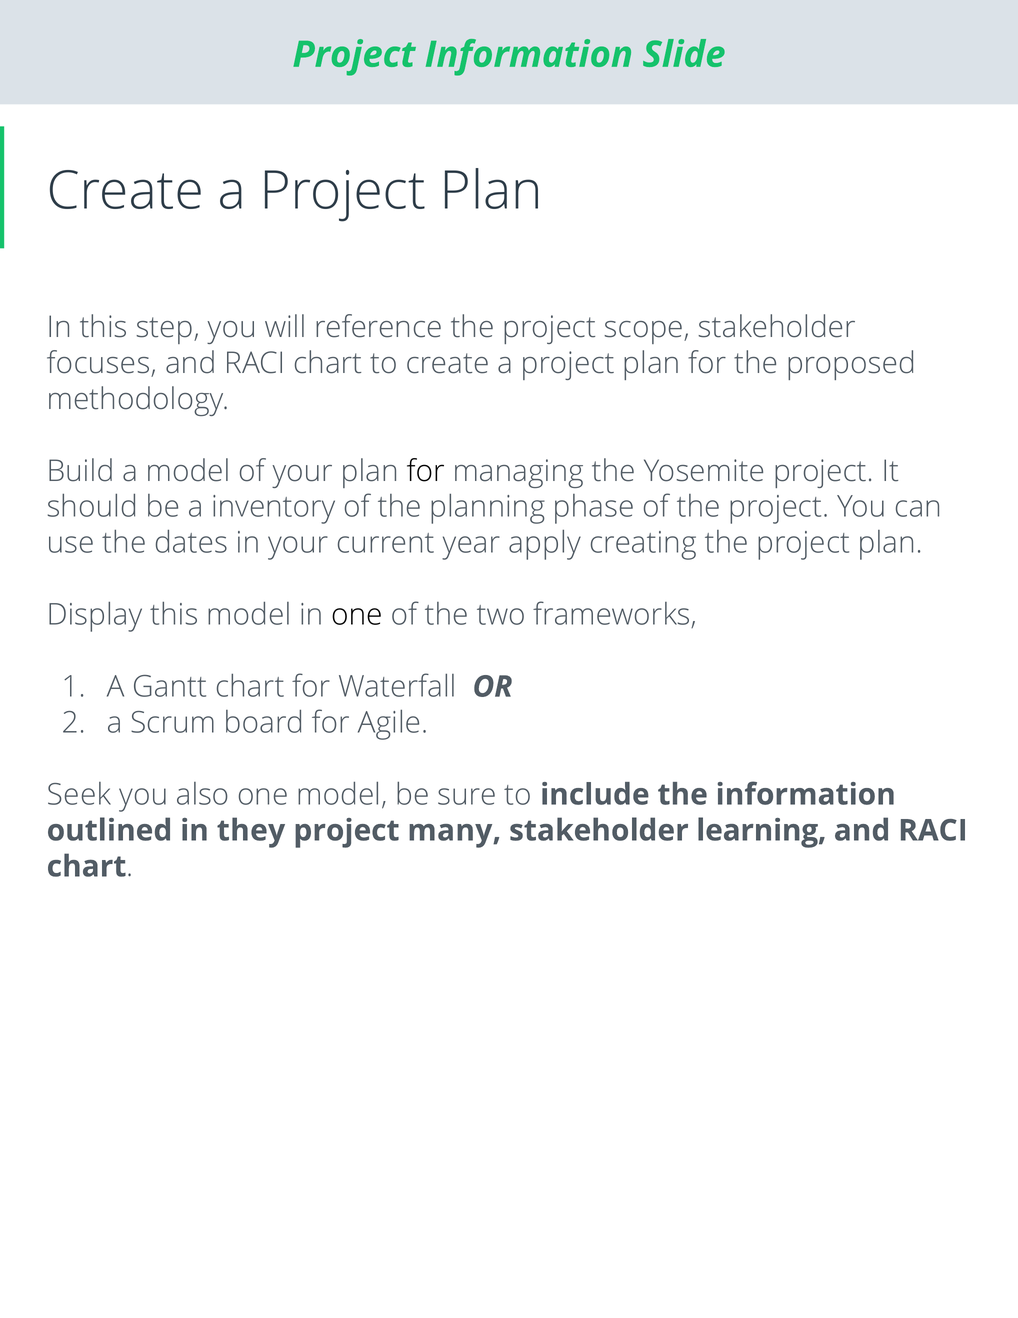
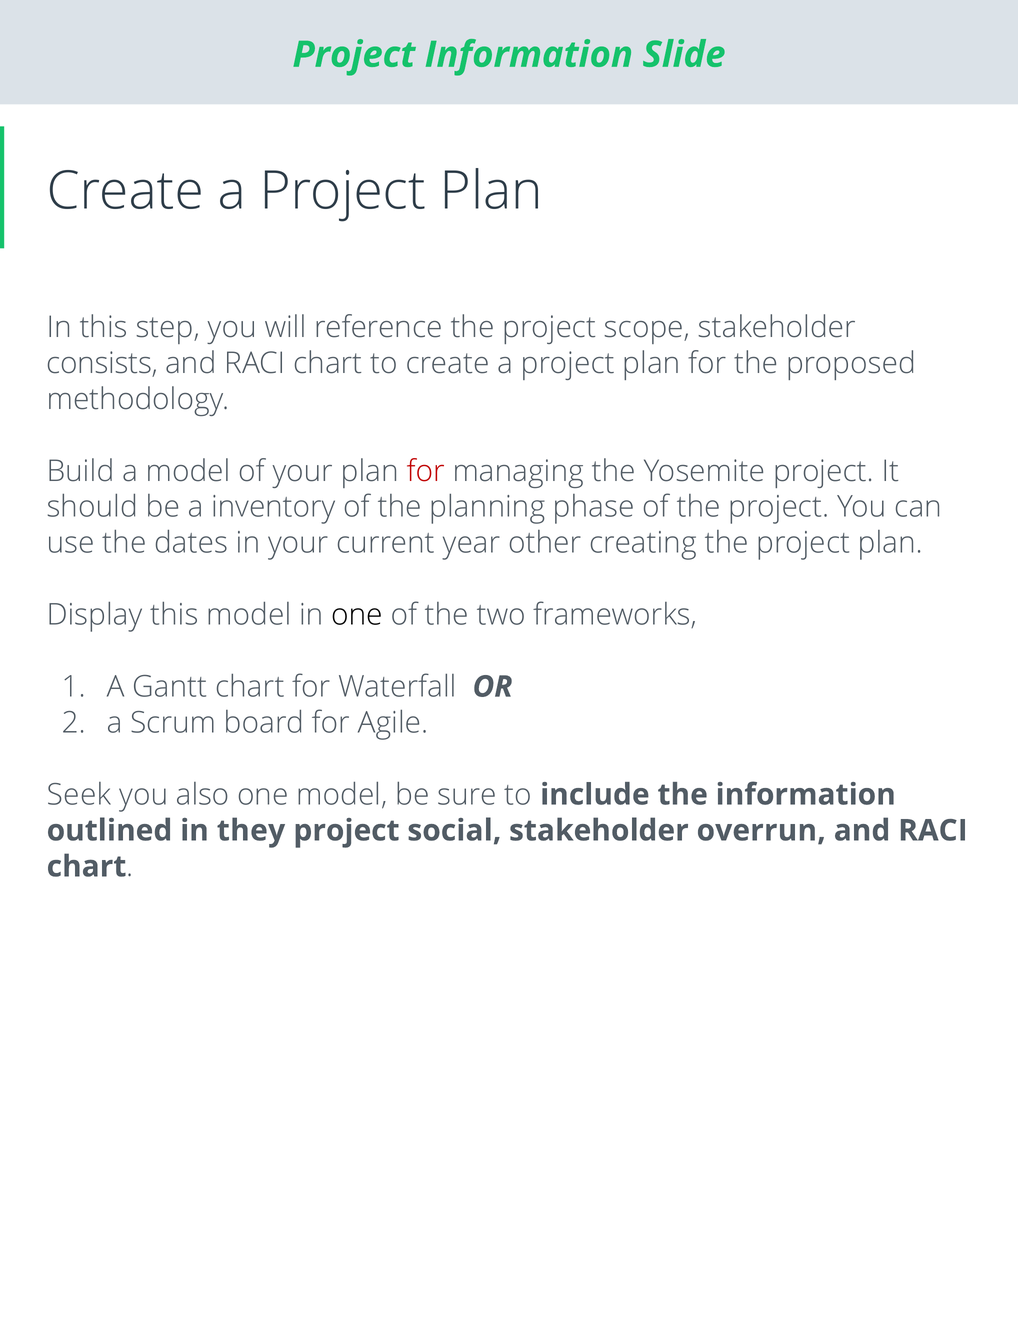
focuses: focuses -> consists
for at (426, 471) colour: black -> red
apply: apply -> other
many: many -> social
learning: learning -> overrun
